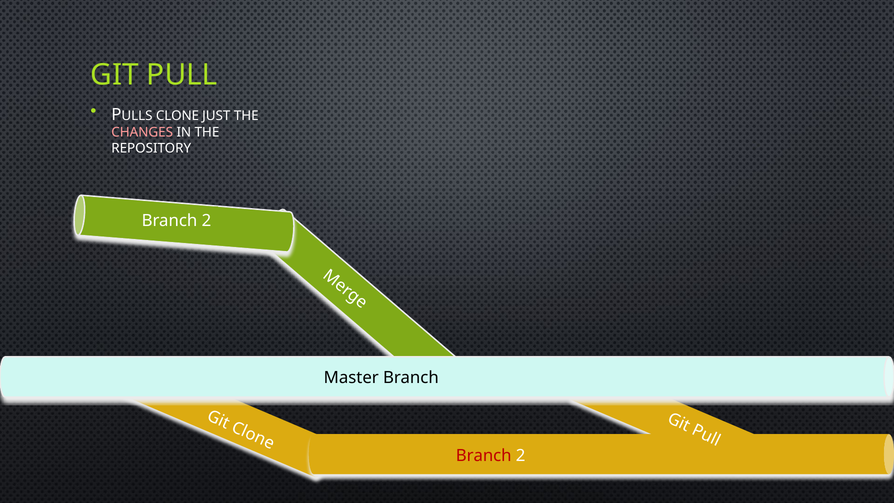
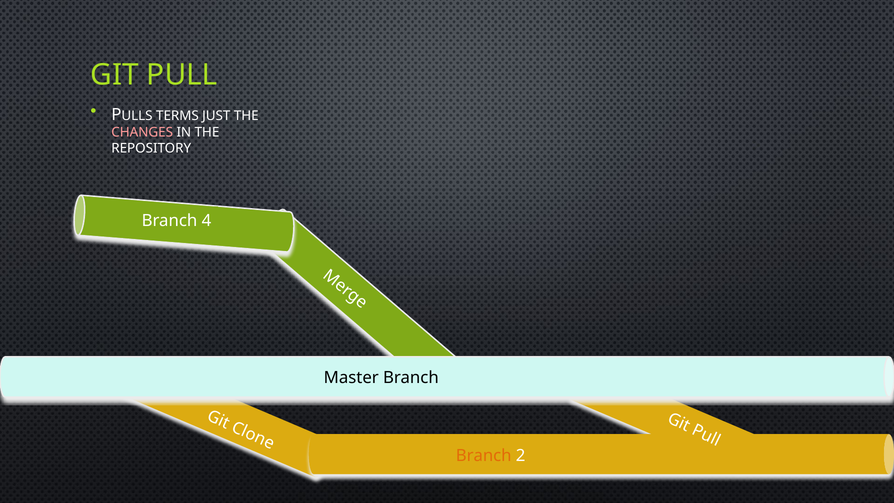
CLONE: CLONE -> TERMS
2 at (206, 221): 2 -> 4
Branch at (484, 456) colour: red -> orange
